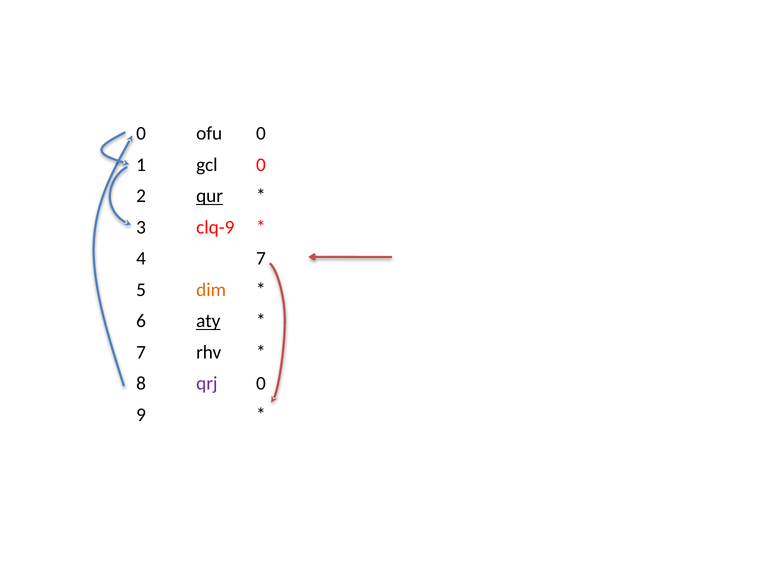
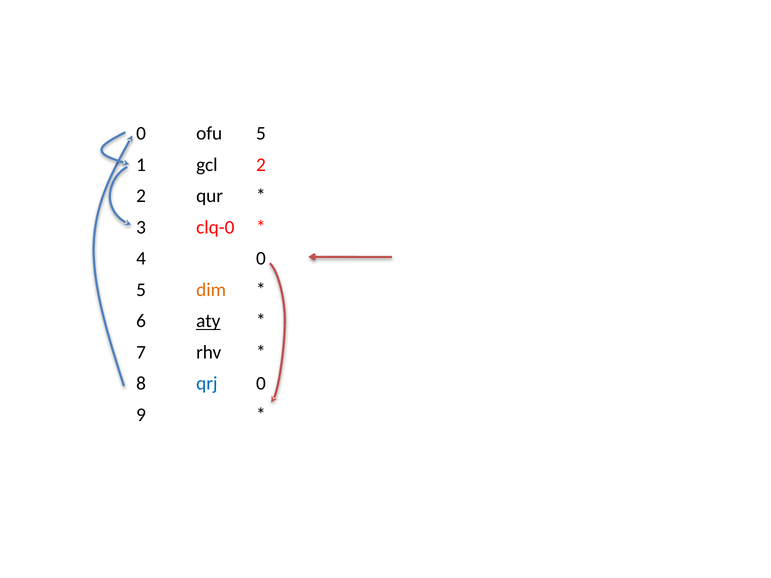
ofu 0: 0 -> 5
gcl 0: 0 -> 2
qur underline: present -> none
clq-9: clq-9 -> clq-0
4 7: 7 -> 0
qrj colour: purple -> blue
